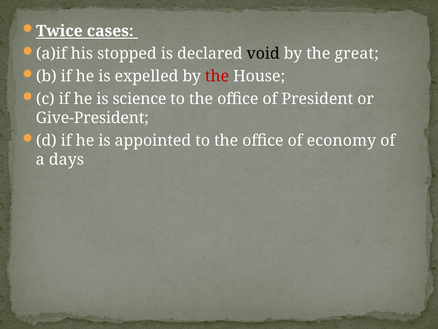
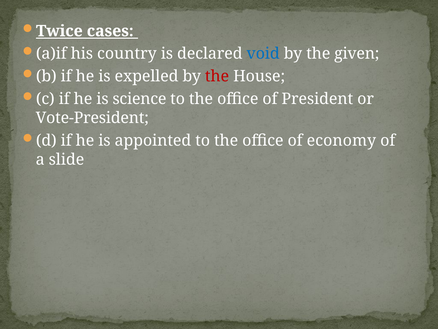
stopped: stopped -> country
void colour: black -> blue
great: great -> given
Give-President: Give-President -> Vote-President
days: days -> slide
